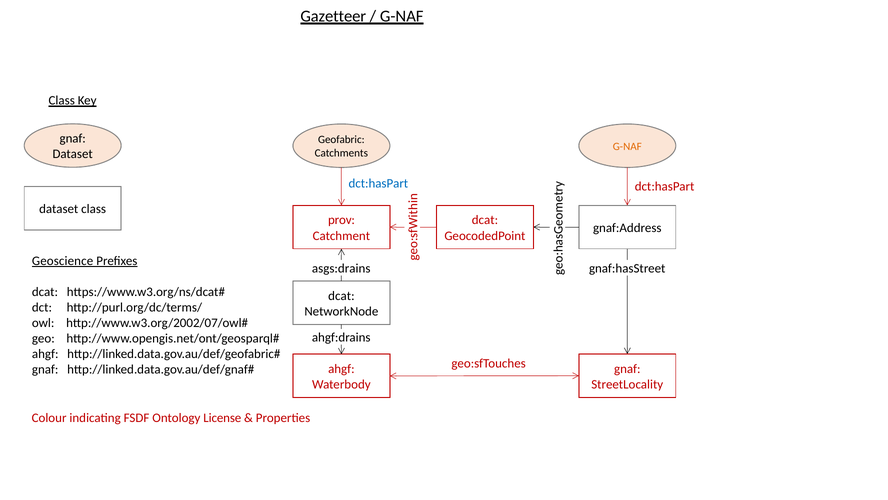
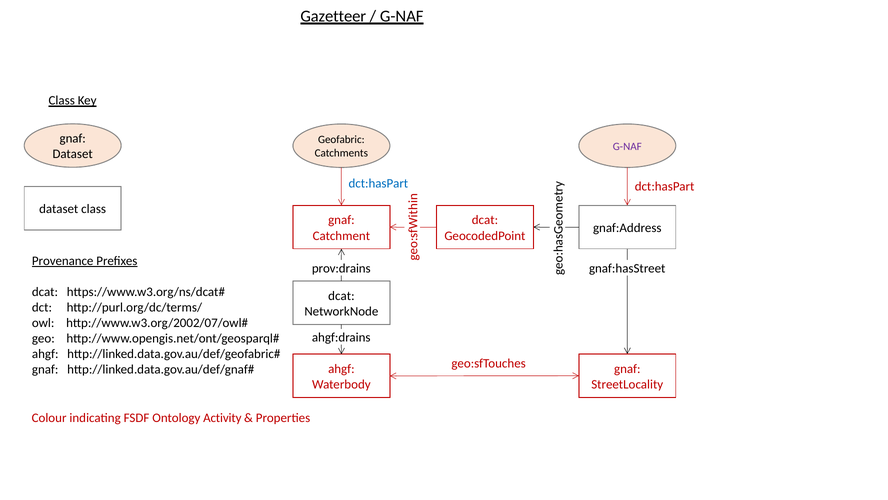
G-NAF at (627, 146) colour: orange -> purple
prov at (341, 220): prov -> gnaf
Geoscience: Geoscience -> Provenance
asgs:drains: asgs:drains -> prov:drains
License: License -> Activity
